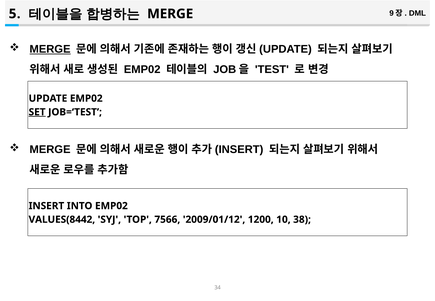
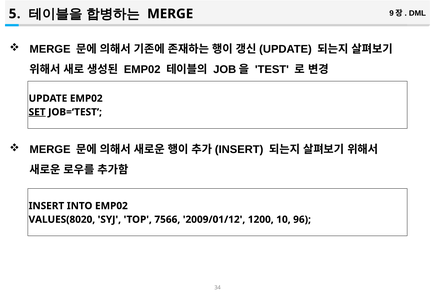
MERGE at (50, 49) underline: present -> none
VALUES(8442: VALUES(8442 -> VALUES(8020
38: 38 -> 96
